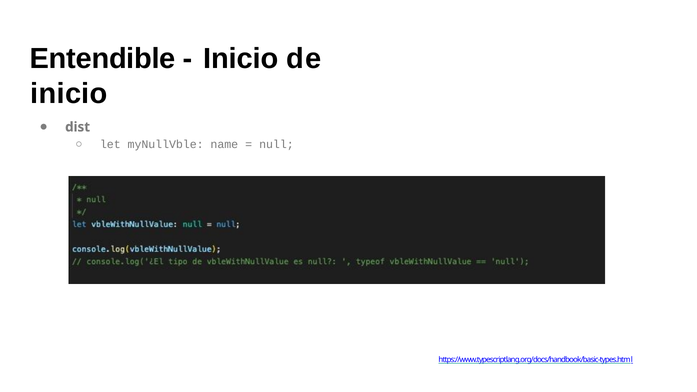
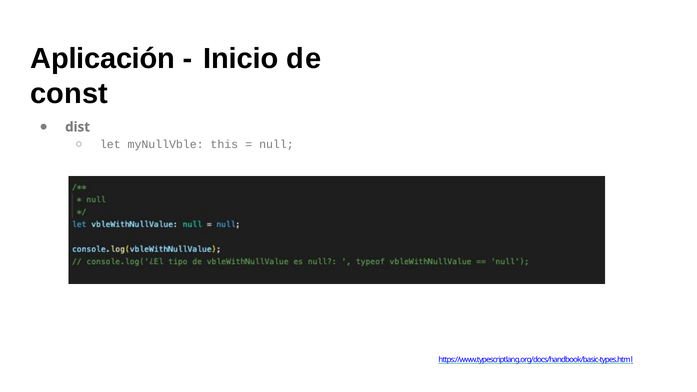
Entendible: Entendible -> Aplicación
inicio at (69, 94): inicio -> const
name: name -> this
